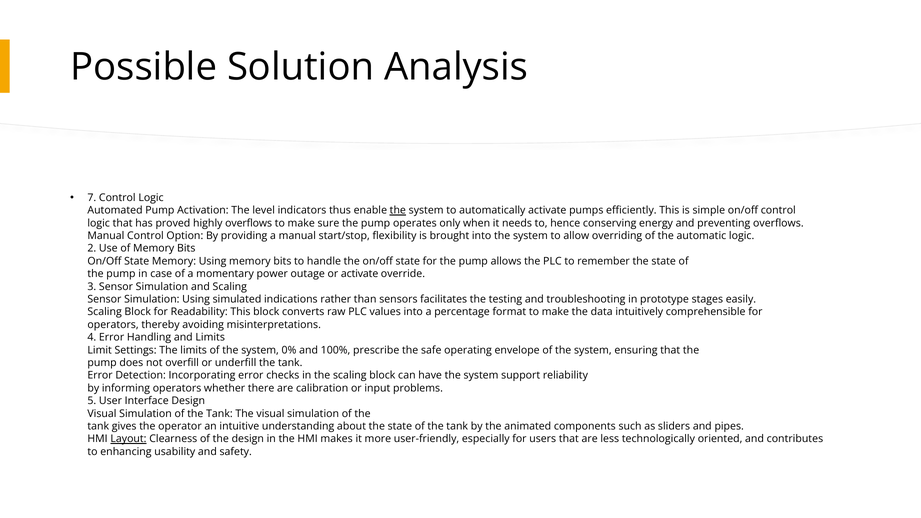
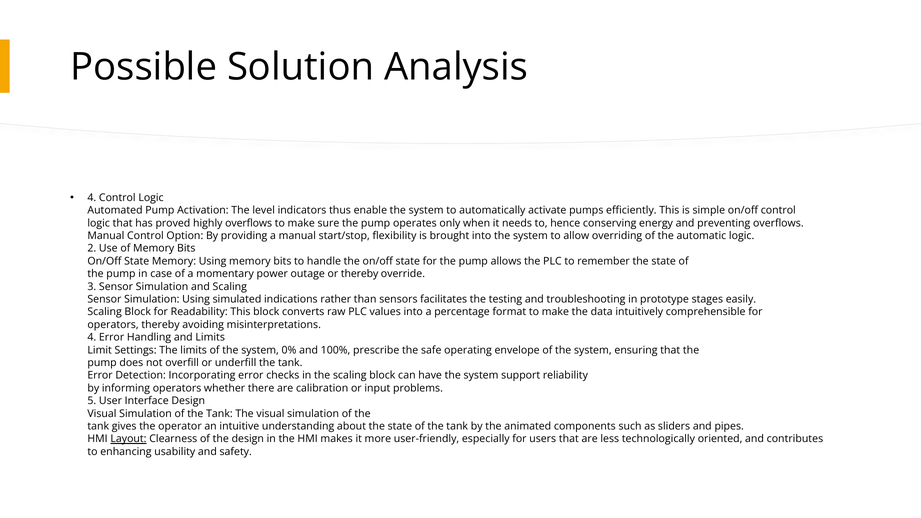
7 at (92, 198): 7 -> 4
the at (398, 210) underline: present -> none
or activate: activate -> thereby
